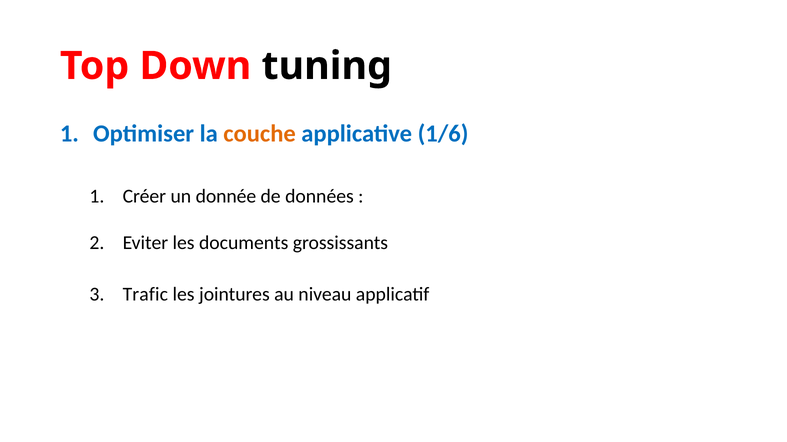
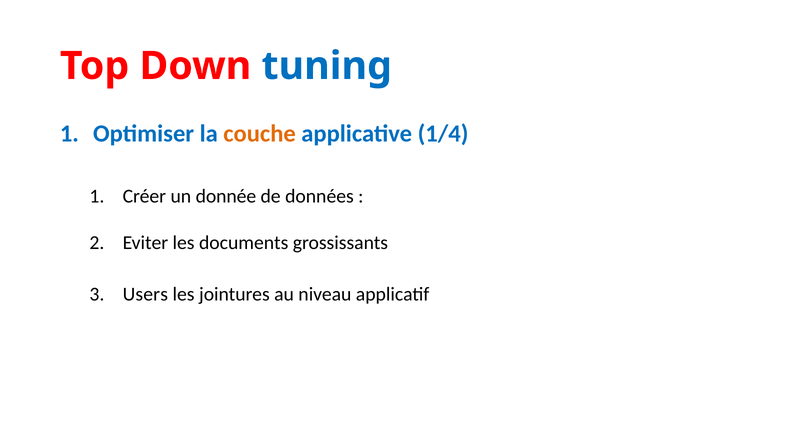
tuning colour: black -> blue
1/6: 1/6 -> 1/4
Trafic: Trafic -> Users
